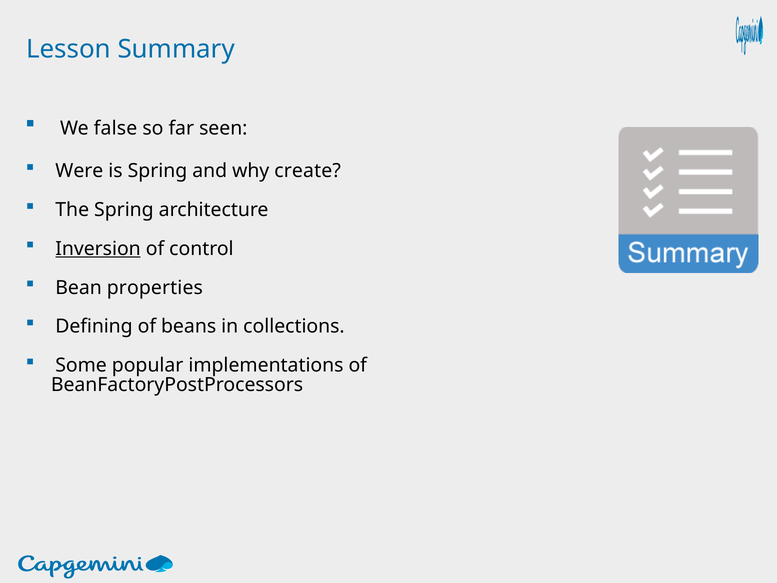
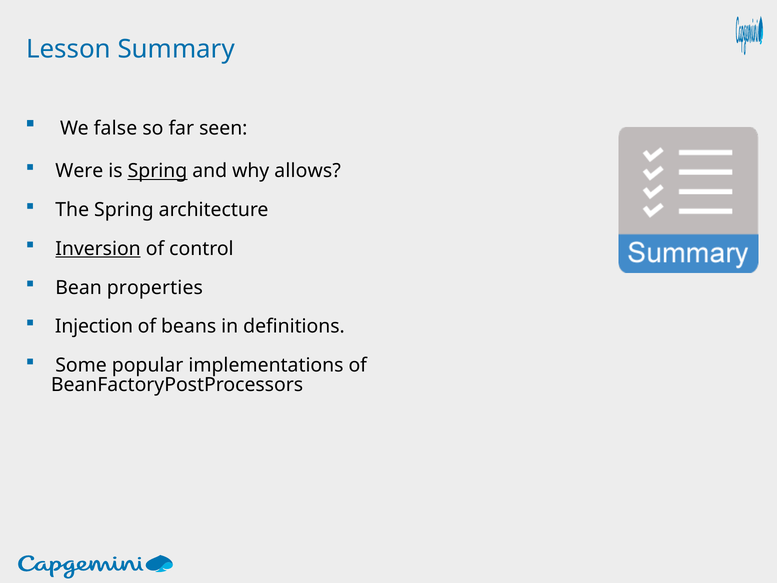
Spring at (157, 171) underline: none -> present
create: create -> allows
Defining: Defining -> Injection
collections: collections -> definitions
